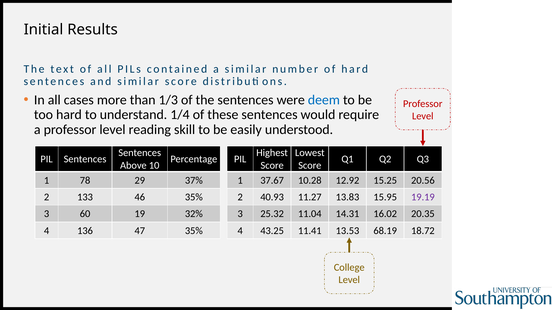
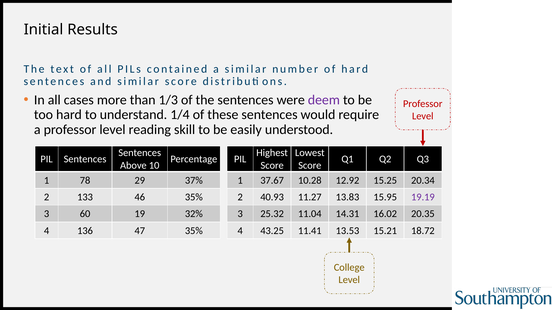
deem colour: blue -> purple
20.56: 20.56 -> 20.34
68.19: 68.19 -> 15.21
